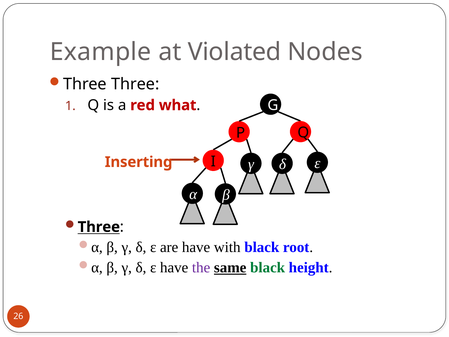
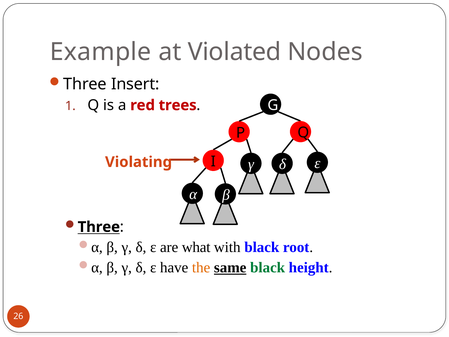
Three Three: Three -> Insert
what: what -> trees
Inserting: Inserting -> Violating
are have: have -> what
the colour: purple -> orange
